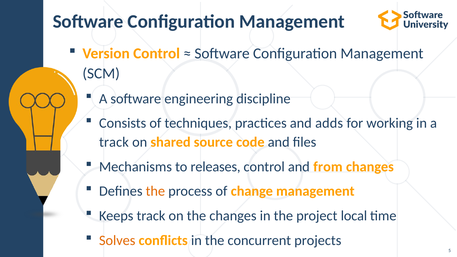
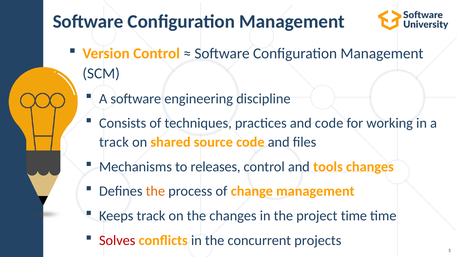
and adds: adds -> code
from: from -> tools
project local: local -> time
Solves colour: orange -> red
